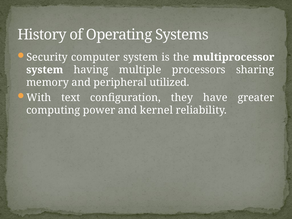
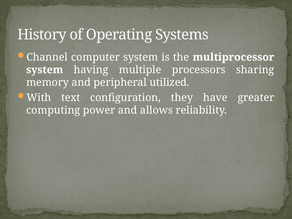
Security: Security -> Channel
kernel: kernel -> allows
